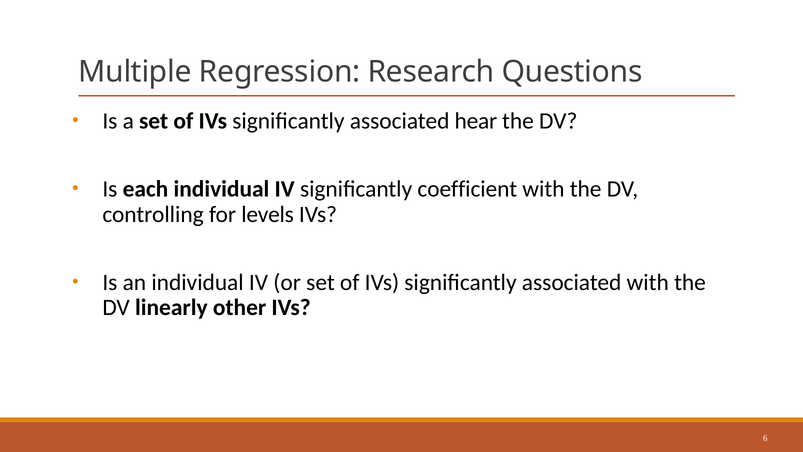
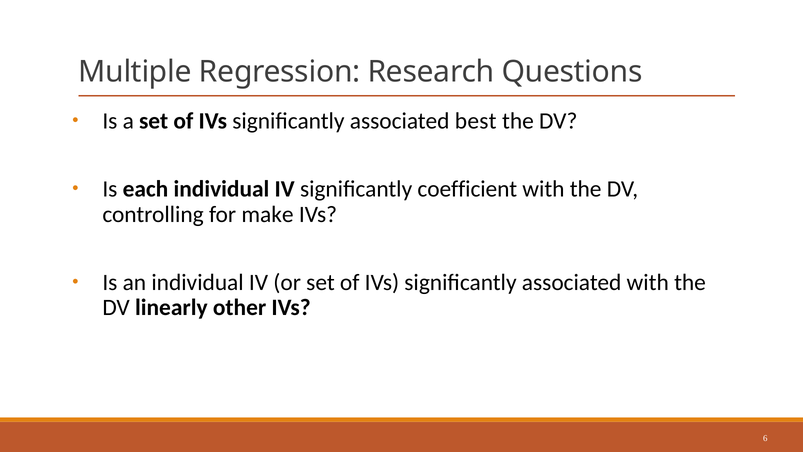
hear: hear -> best
levels: levels -> make
